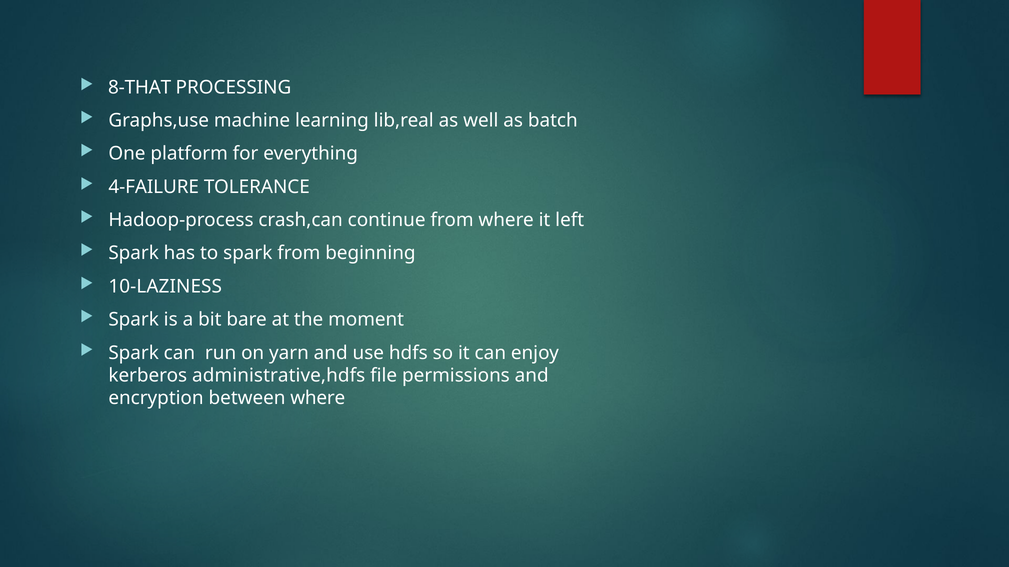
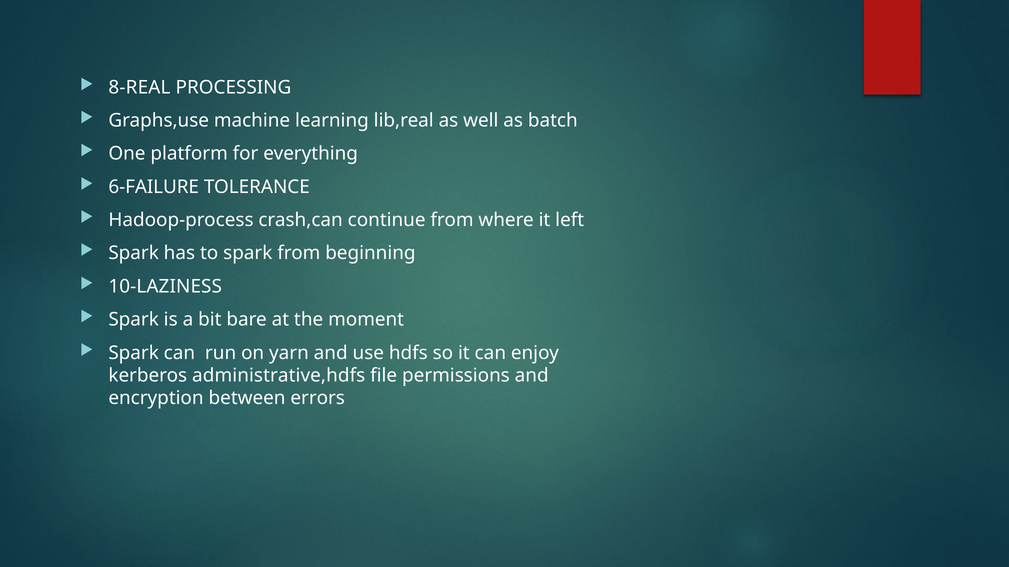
8-THAT: 8-THAT -> 8-REAL
4-FAILURE: 4-FAILURE -> 6-FAILURE
between where: where -> errors
